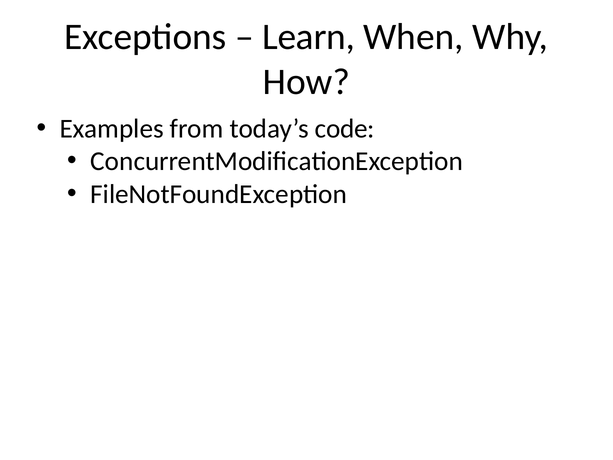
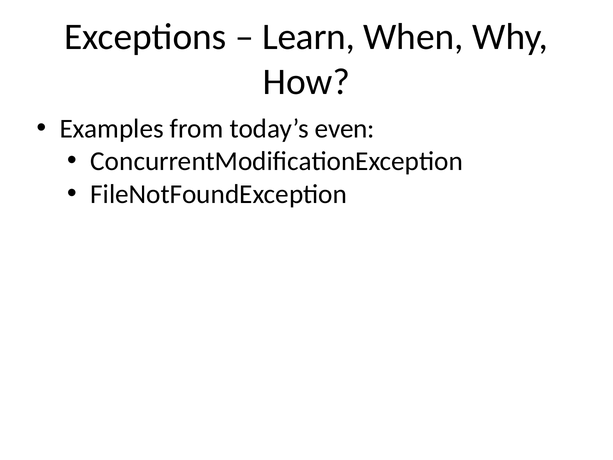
code: code -> even
